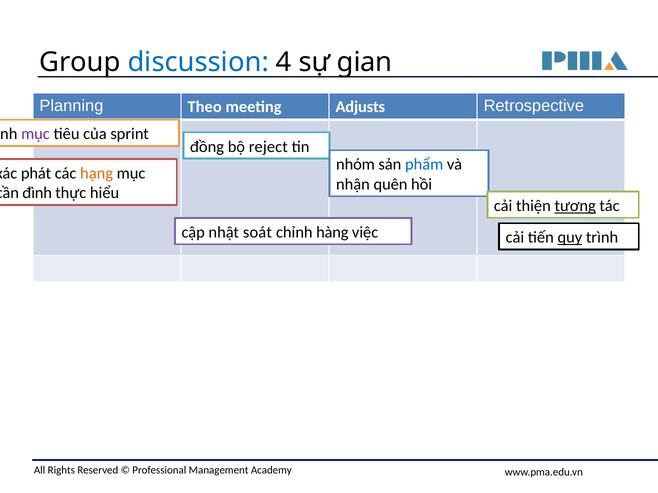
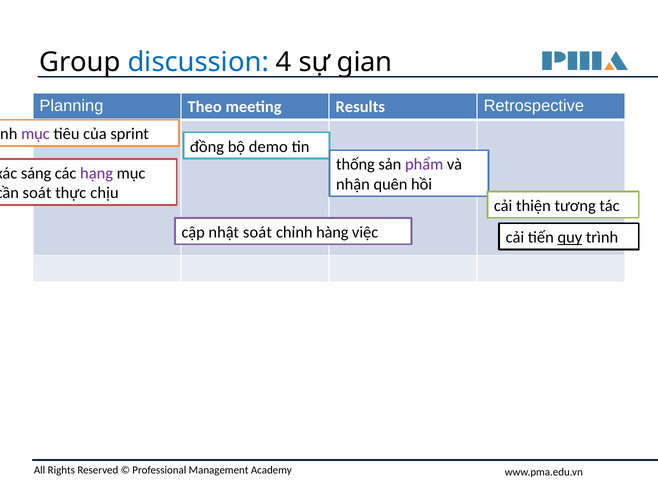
Adjusts: Adjusts -> Results
reject: reject -> demo
nhóm: nhóm -> thống
phẩm colour: blue -> purple
phát: phát -> sáng
hạng colour: orange -> purple
đình at (37, 193): đình -> soát
hiểu: hiểu -> chịu
tương underline: present -> none
